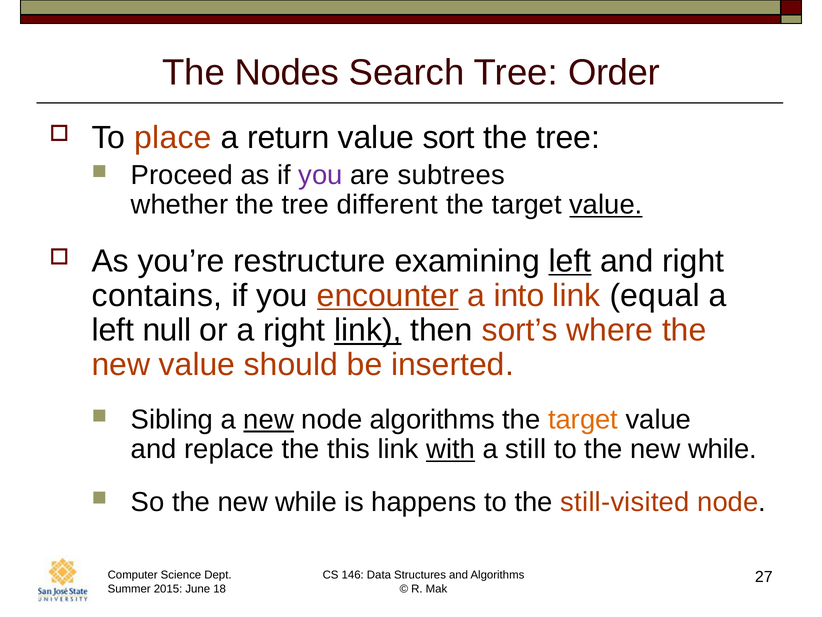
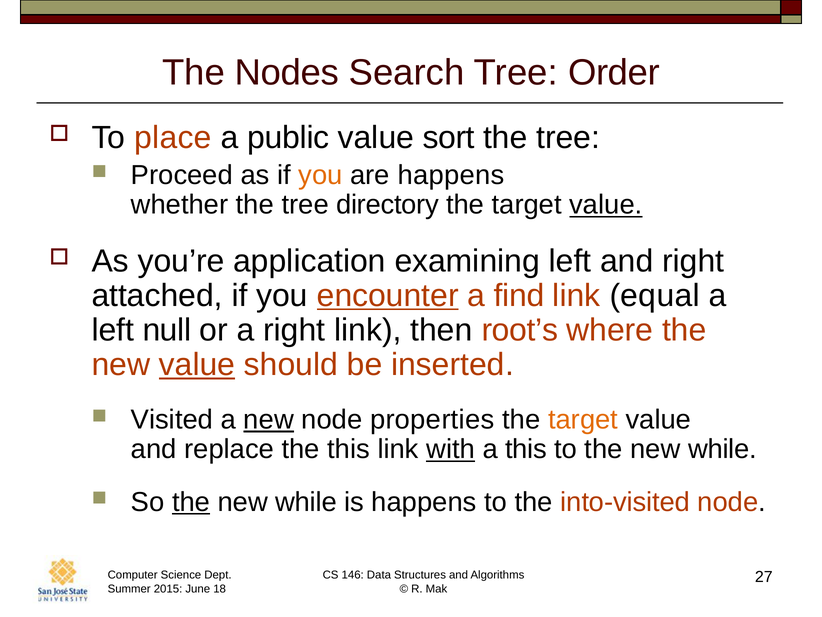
return: return -> public
you at (320, 175) colour: purple -> orange
are subtrees: subtrees -> happens
different: different -> directory
restructure: restructure -> application
left at (570, 261) underline: present -> none
contains: contains -> attached
into: into -> find
link at (368, 330) underline: present -> none
sort’s: sort’s -> root’s
value at (197, 364) underline: none -> present
Sibling: Sibling -> Visited
node algorithms: algorithms -> properties
a still: still -> this
the at (191, 502) underline: none -> present
still-visited: still-visited -> into-visited
